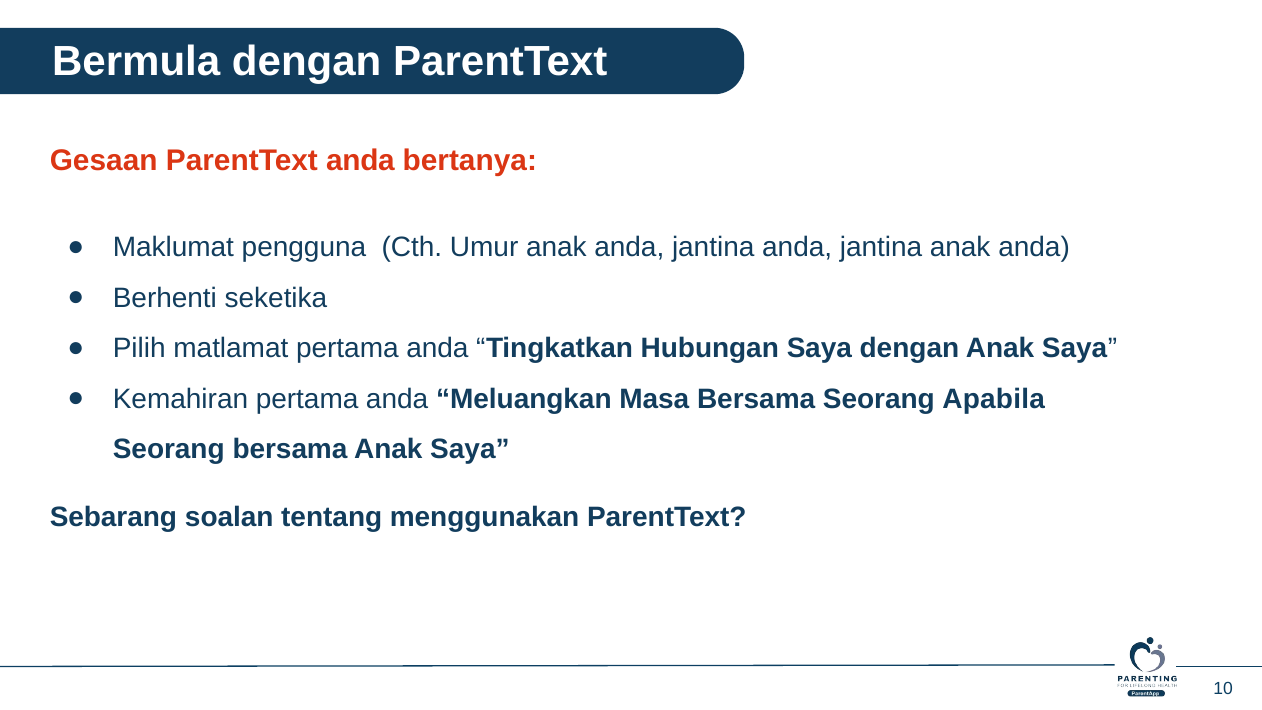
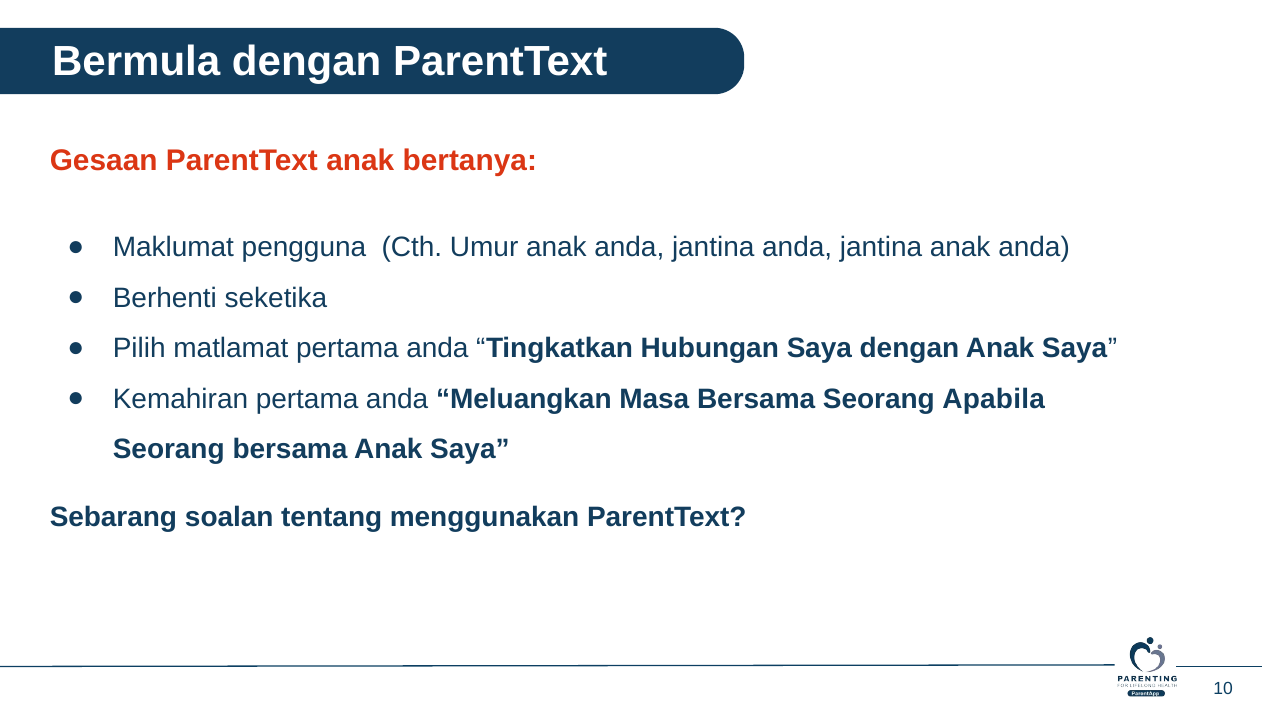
ParentText anda: anda -> anak
